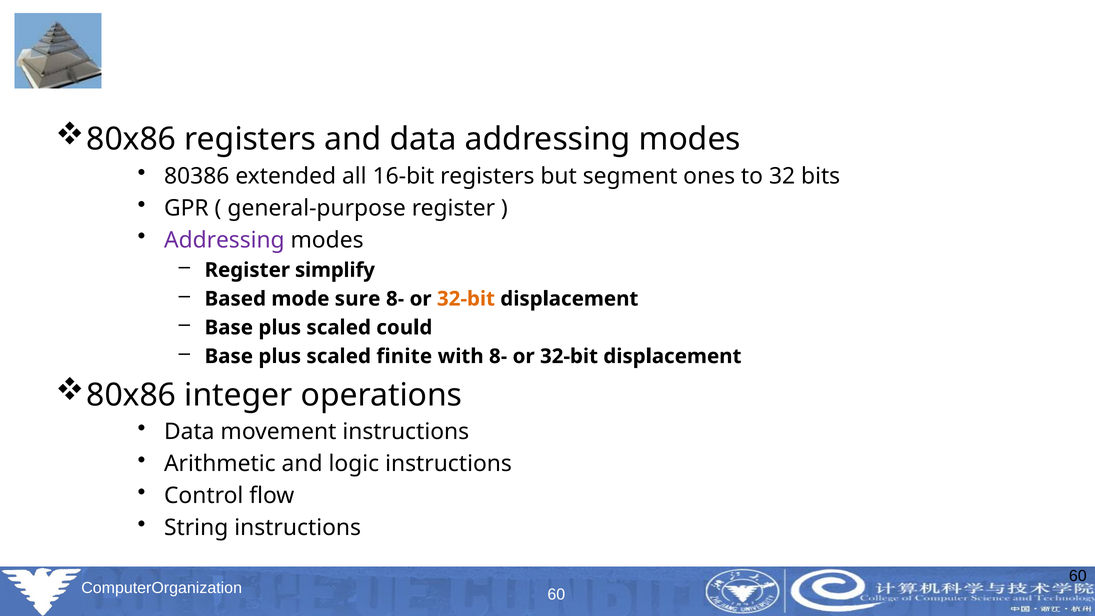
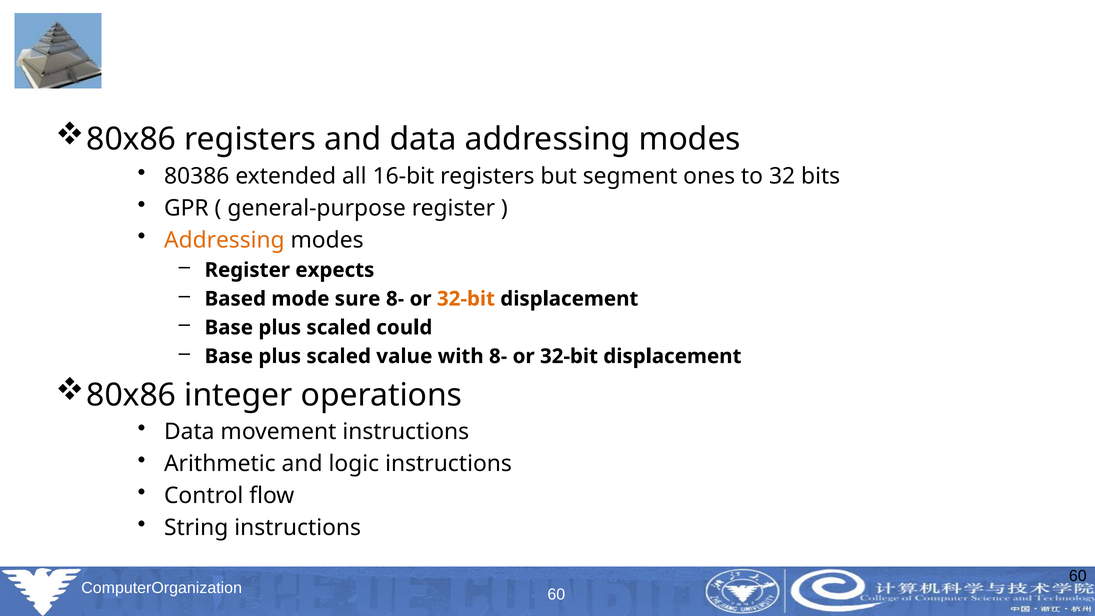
Addressing at (224, 240) colour: purple -> orange
simplify: simplify -> expects
finite: finite -> value
